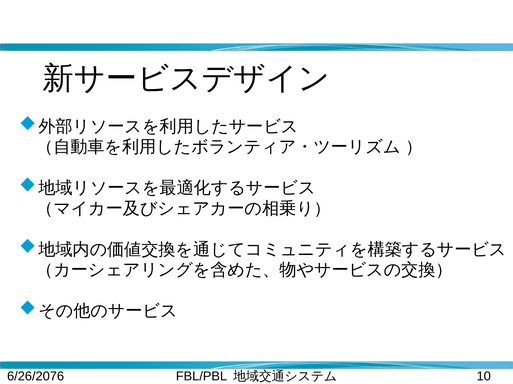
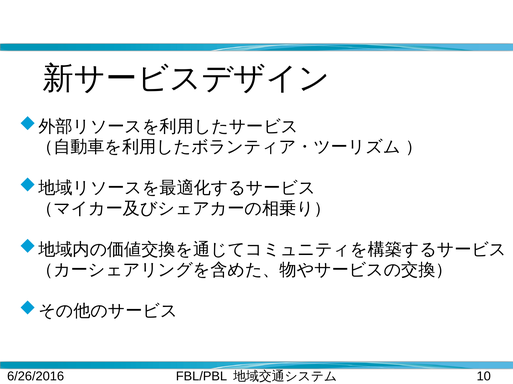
6/26/2076: 6/26/2076 -> 6/26/2016
